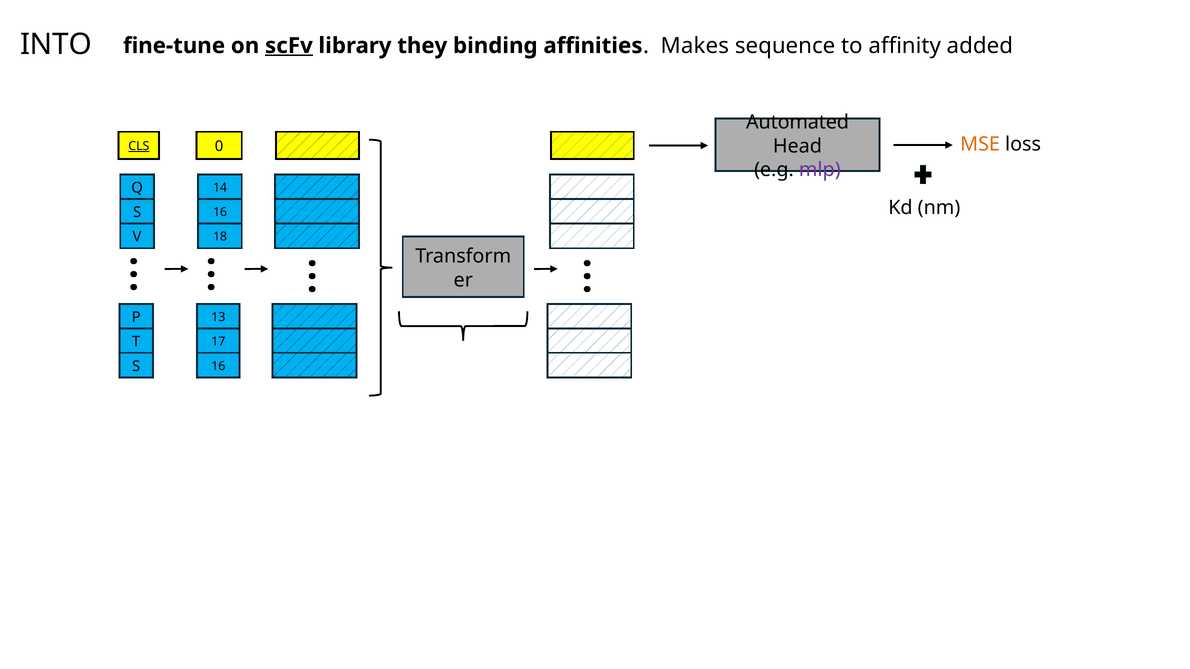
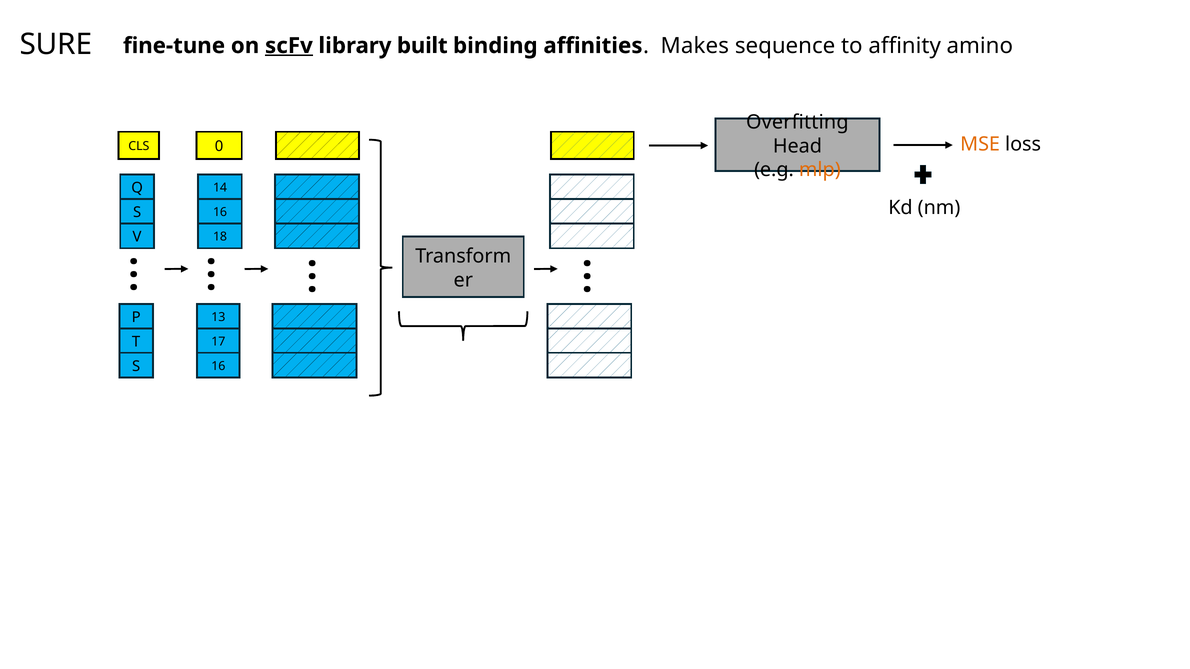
INTO: INTO -> SURE
they: they -> built
added: added -> amino
Automated: Automated -> Overfitting
CLS underline: present -> none
mlp colour: purple -> orange
